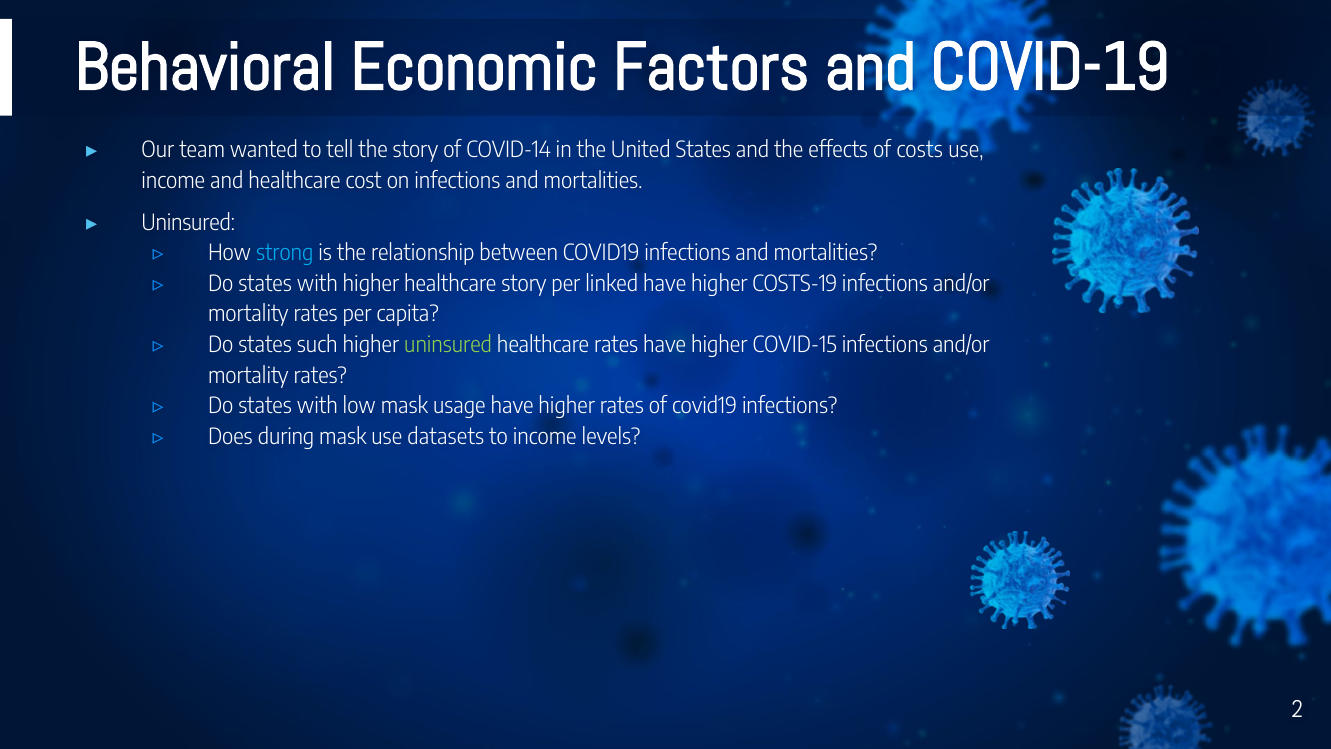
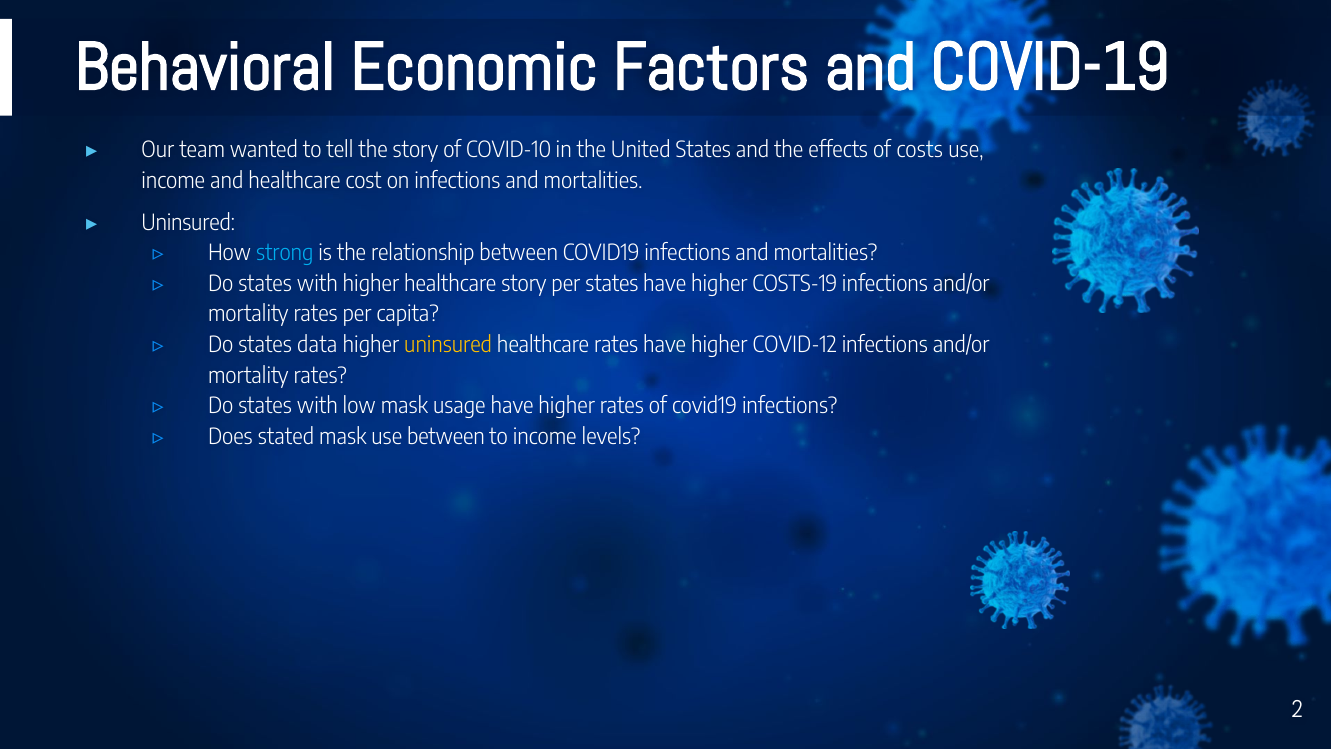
COVID-14: COVID-14 -> COVID-10
per linked: linked -> states
such: such -> data
uninsured at (448, 345) colour: light green -> yellow
COVID-15: COVID-15 -> COVID-12
during: during -> stated
use datasets: datasets -> between
